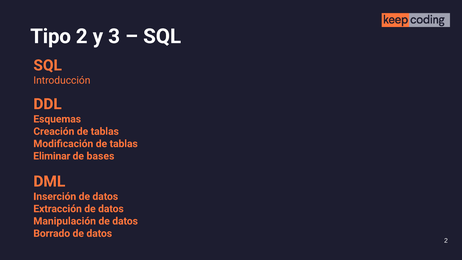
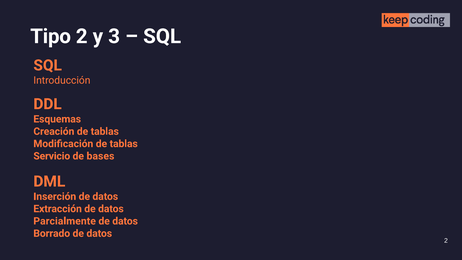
Eliminar: Eliminar -> Servicio
Manipulación: Manipulación -> Parcialmente
